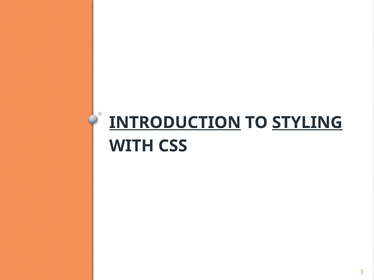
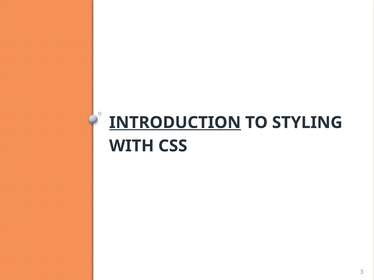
STYLING underline: present -> none
